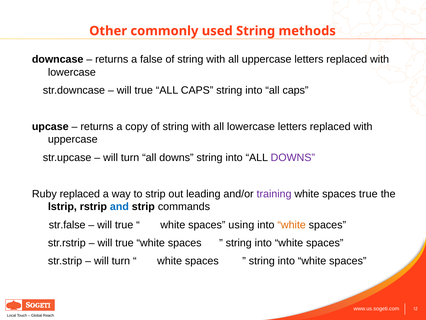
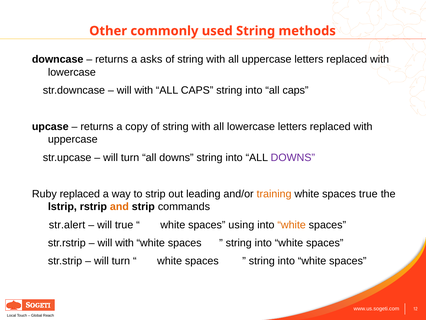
false: false -> asks
true at (144, 90): true -> with
training colour: purple -> orange
and colour: blue -> orange
str.false: str.false -> str.alert
true at (124, 243): true -> with
